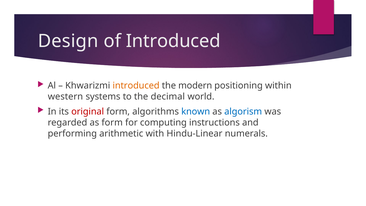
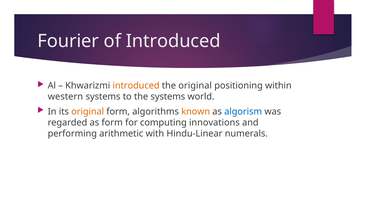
Design: Design -> Fourier
the modern: modern -> original
the decimal: decimal -> systems
original at (88, 111) colour: red -> orange
known colour: blue -> orange
instructions: instructions -> innovations
